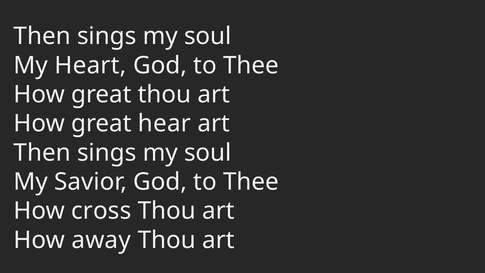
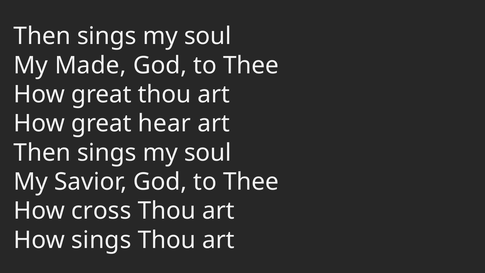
Heart: Heart -> Made
How away: away -> sings
